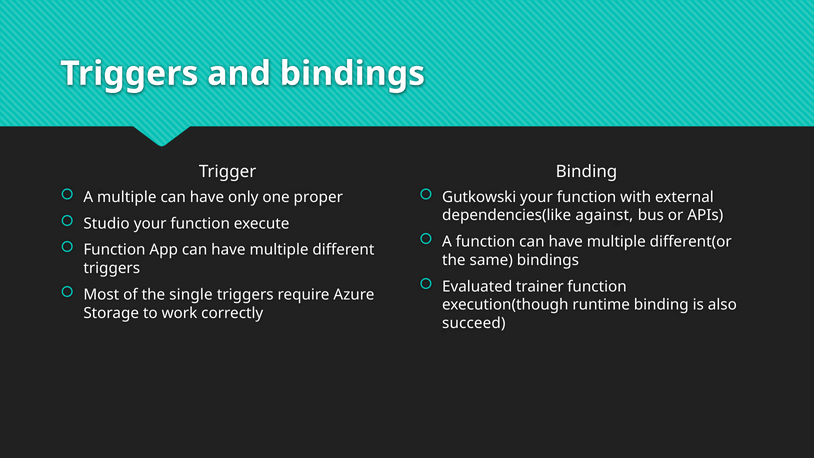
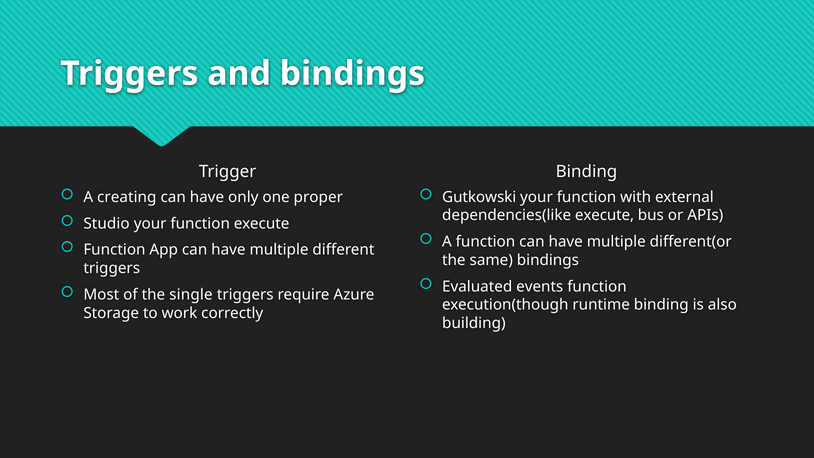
A multiple: multiple -> creating
dependencies(like against: against -> execute
trainer: trainer -> events
succeed: succeed -> building
